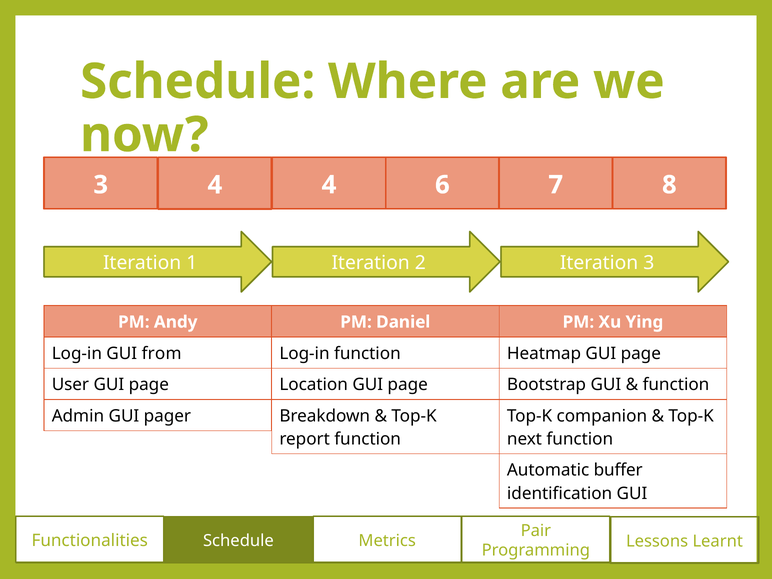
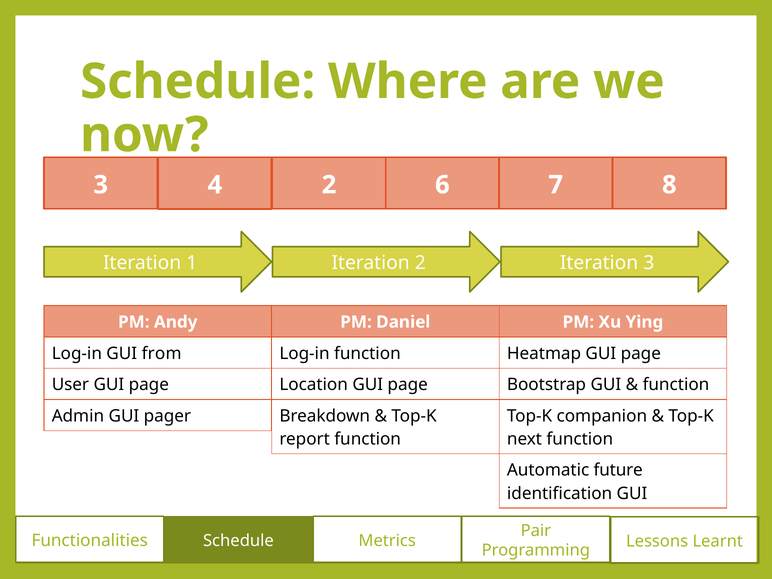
4 4: 4 -> 2
buffer: buffer -> future
